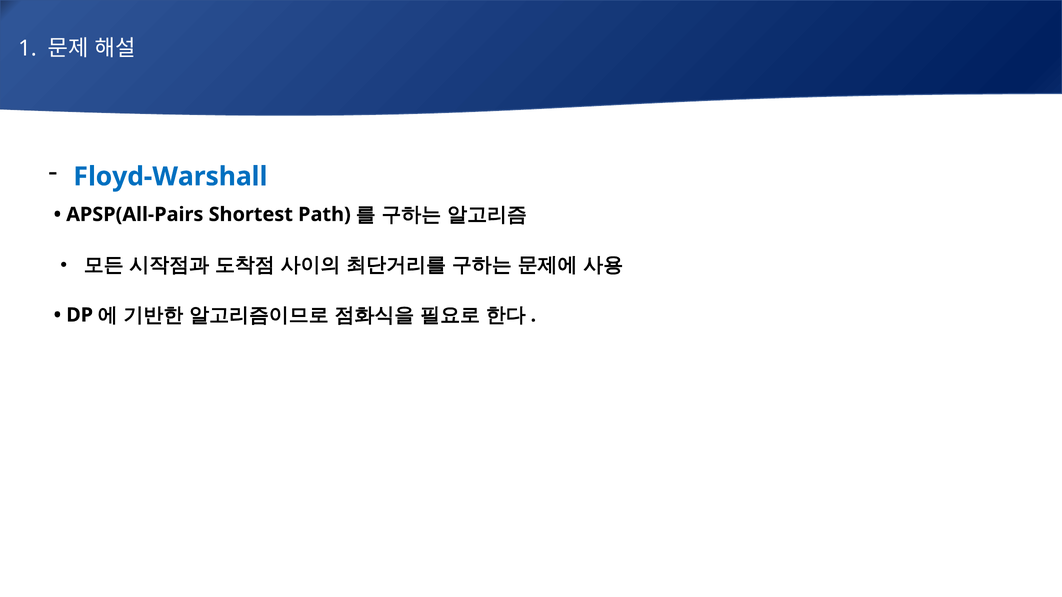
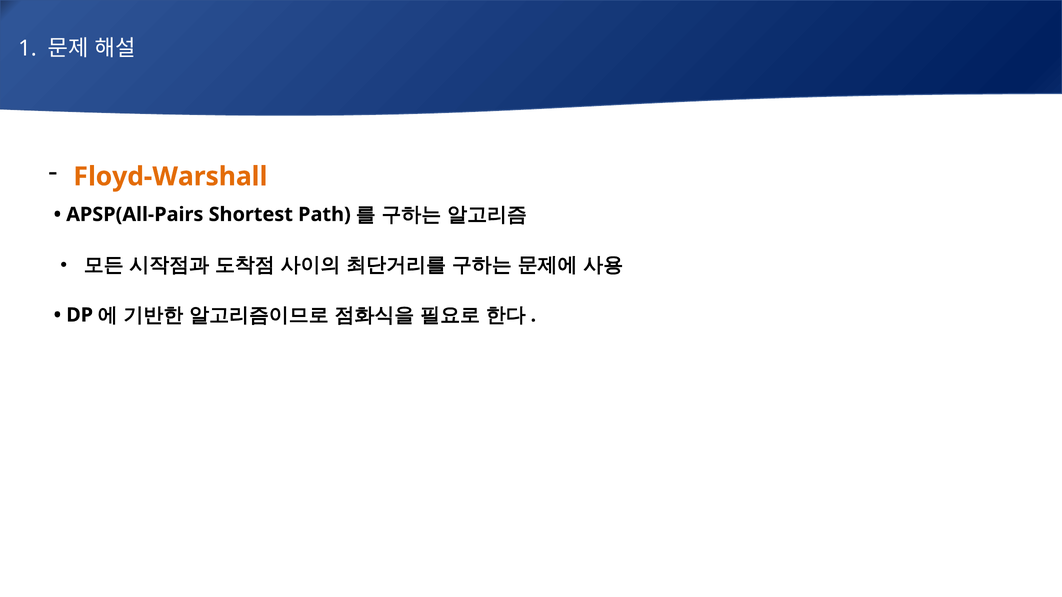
Floyd-Warshall colour: blue -> orange
